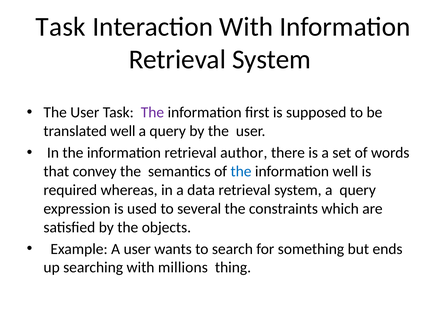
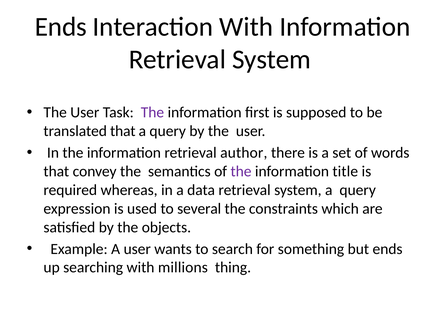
Task at (61, 27): Task -> Ends
translated well: well -> that
the at (241, 171) colour: blue -> purple
information well: well -> title
